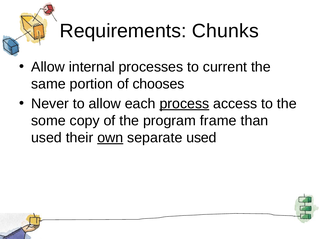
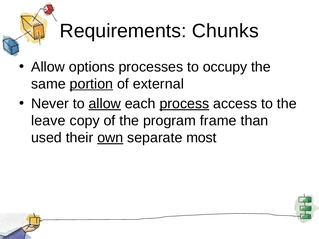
internal: internal -> options
current: current -> occupy
portion underline: none -> present
chooses: chooses -> external
allow at (105, 104) underline: none -> present
some: some -> leave
separate used: used -> most
